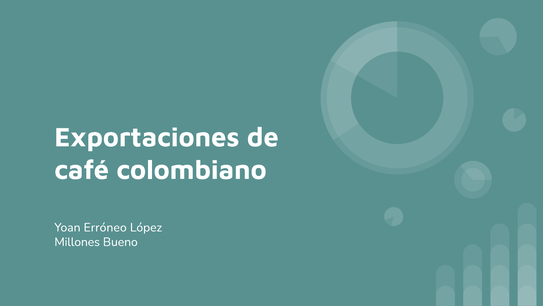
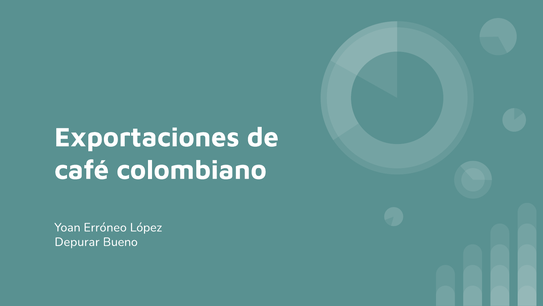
Millones: Millones -> Depurar
